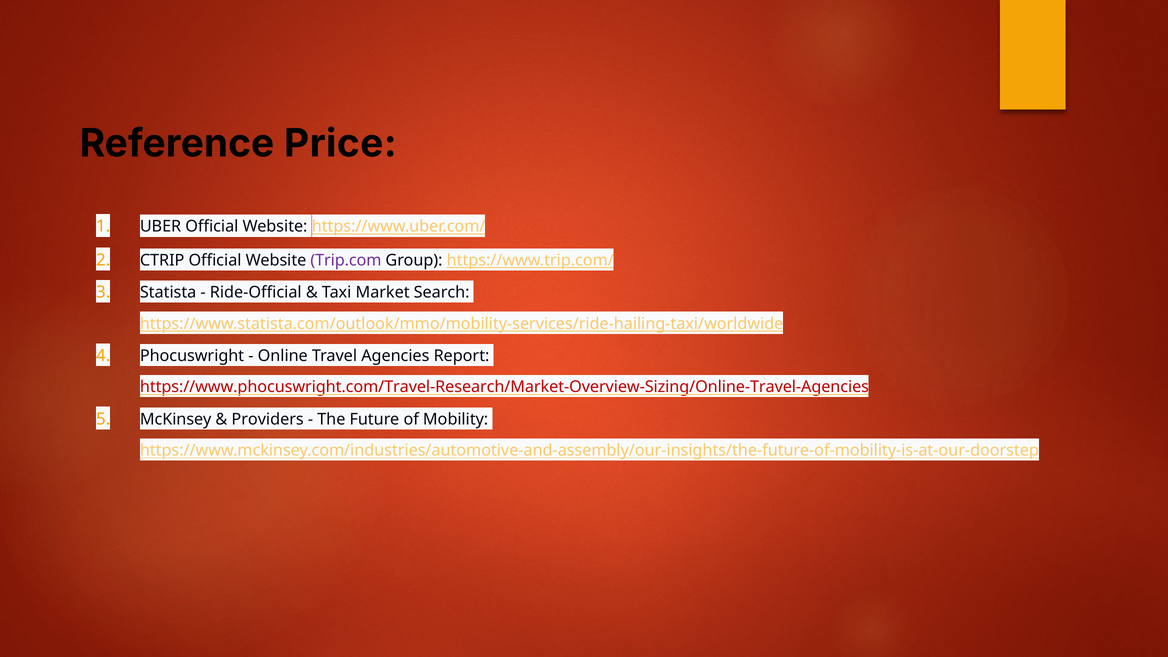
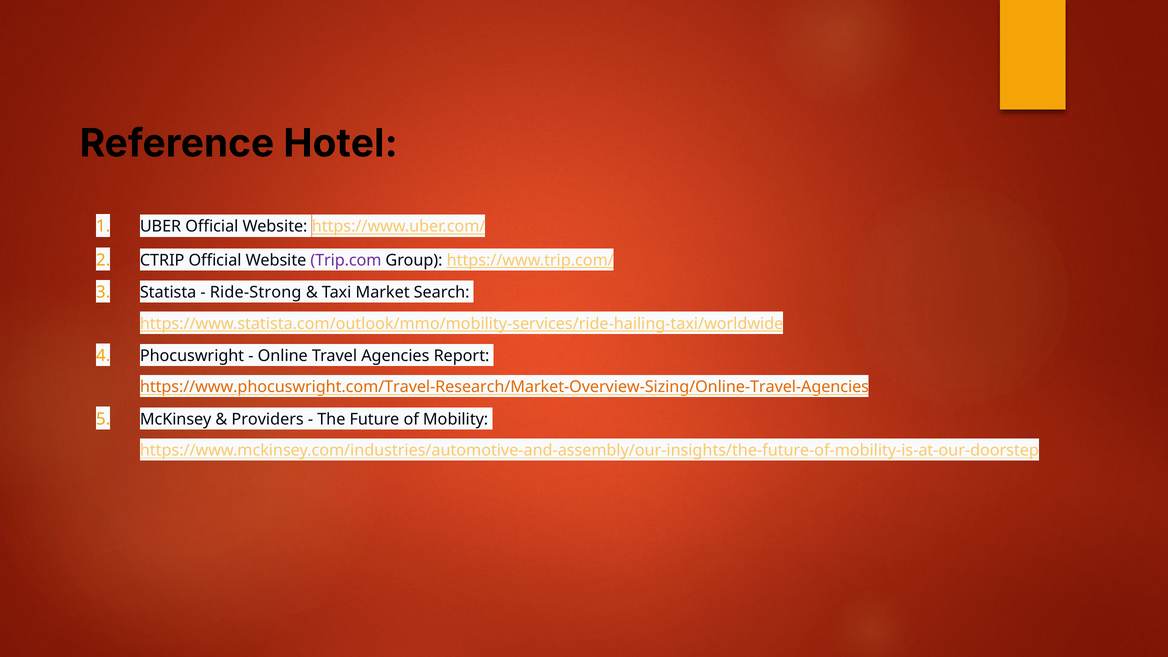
Price: Price -> Hotel
Ride-Official: Ride-Official -> Ride-Strong
https://www.phocuswright.com/Travel-Research/Market-Overview-Sizing/Online-Travel-Agencies colour: red -> orange
